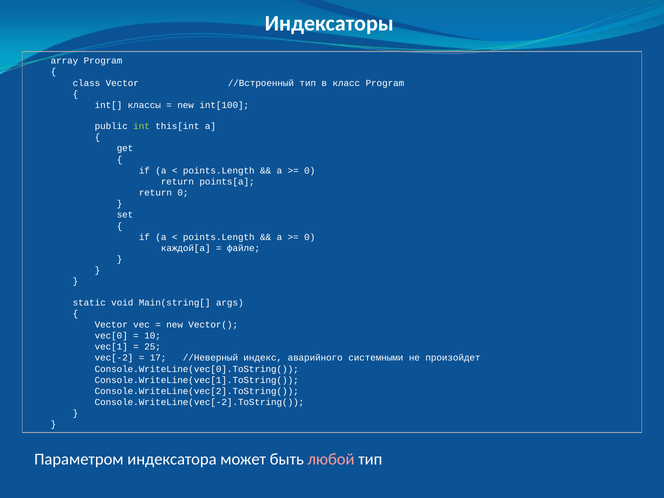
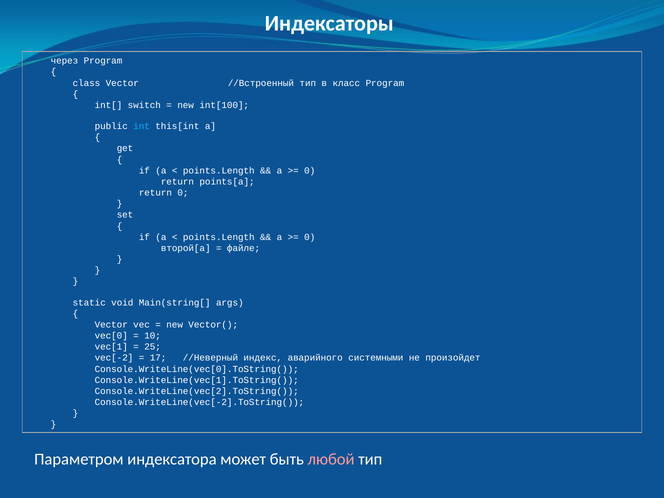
array: array -> через
классы: классы -> switch
int colour: light green -> light blue
каждой[a: каждой[a -> второй[a
